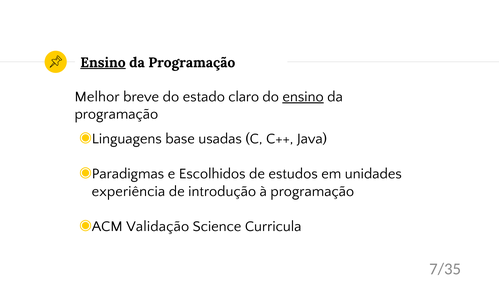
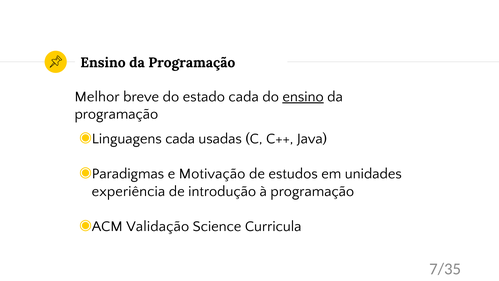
Ensino at (103, 63) underline: present -> none
estado claro: claro -> cada
Linguagens base: base -> cada
Escolhidos: Escolhidos -> Motivação
